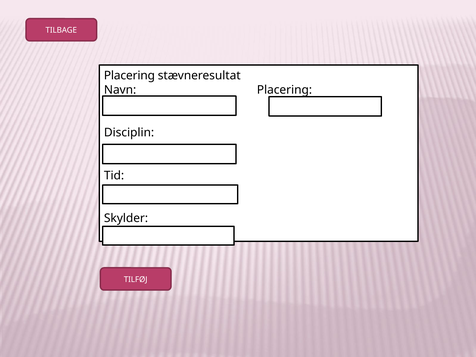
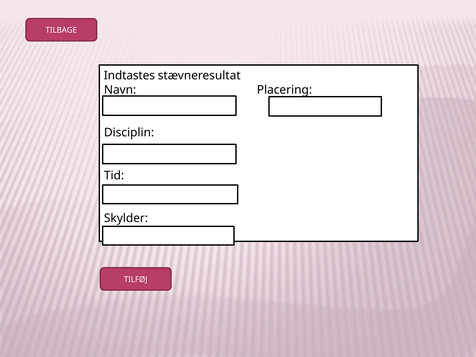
Placering at (129, 75): Placering -> Indtastes
